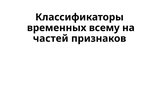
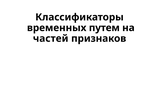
всему: всему -> путем
